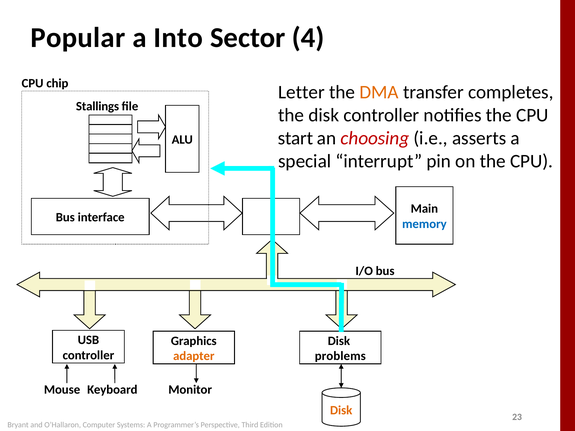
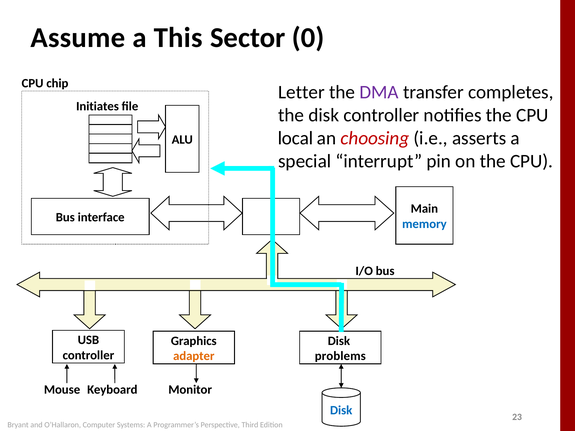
Popular: Popular -> Assume
Into: Into -> This
4: 4 -> 0
DMA colour: orange -> purple
Stallings: Stallings -> Initiates
start: start -> local
Disk at (341, 411) colour: orange -> blue
